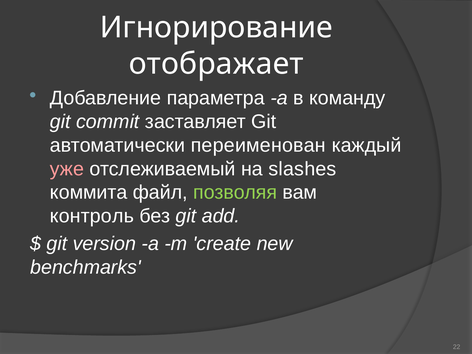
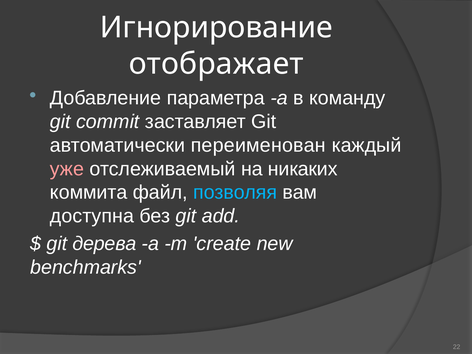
slashes: slashes -> никаких
позволяя colour: light green -> light blue
контроль: контроль -> доступна
version: version -> дерева
